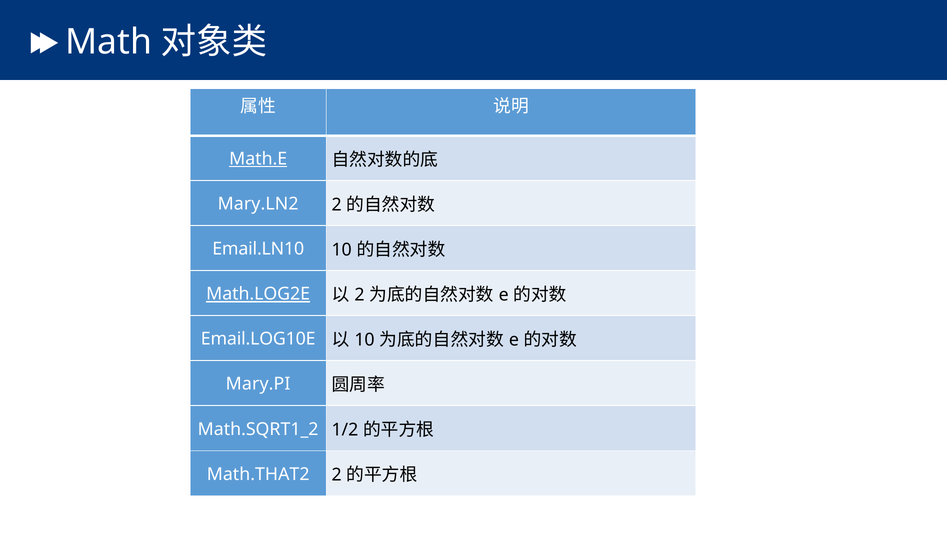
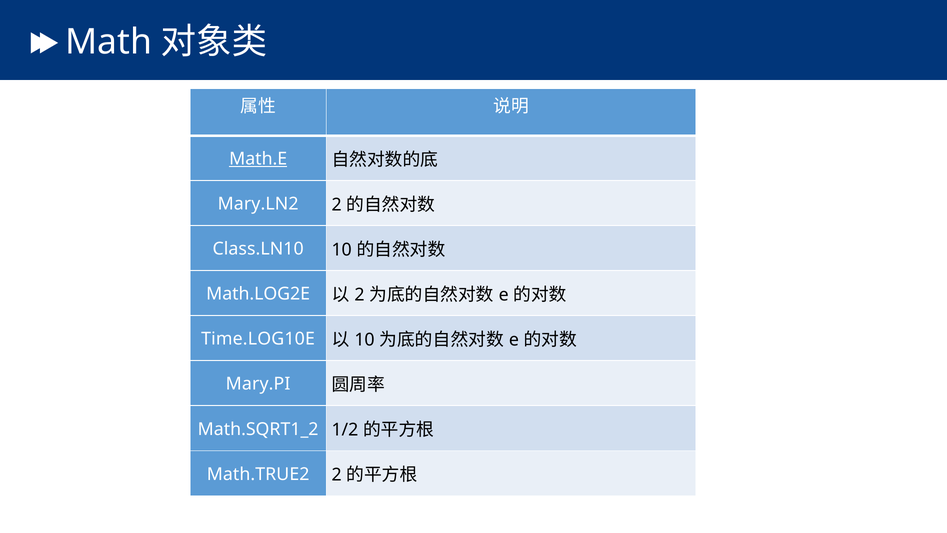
Email.LN10: Email.LN10 -> Class.LN10
Math.LOG2E underline: present -> none
Email.LOG10E: Email.LOG10E -> Time.LOG10E
Math.THAT2: Math.THAT2 -> Math.TRUE2
